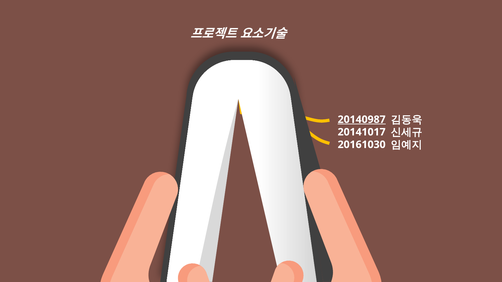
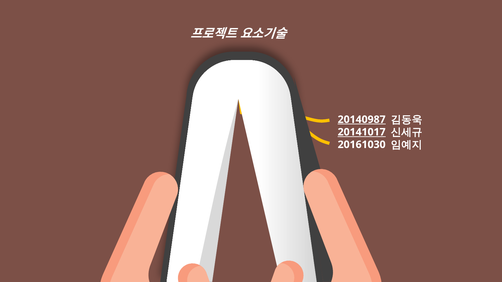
20141017 underline: none -> present
